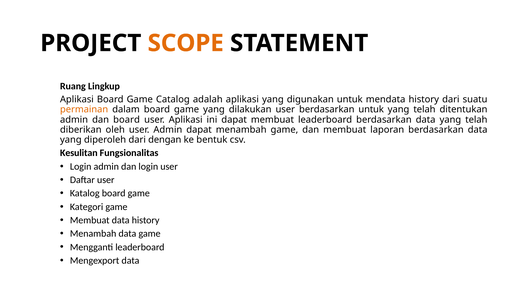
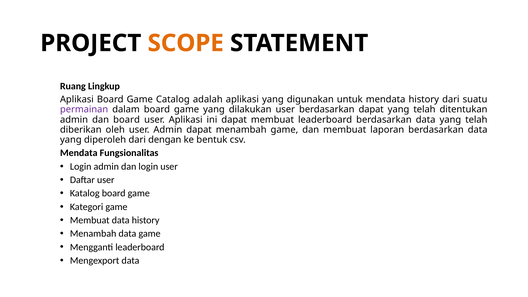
permainan colour: orange -> purple
berdasarkan untuk: untuk -> dapat
Kesulitan at (79, 153): Kesulitan -> Mendata
